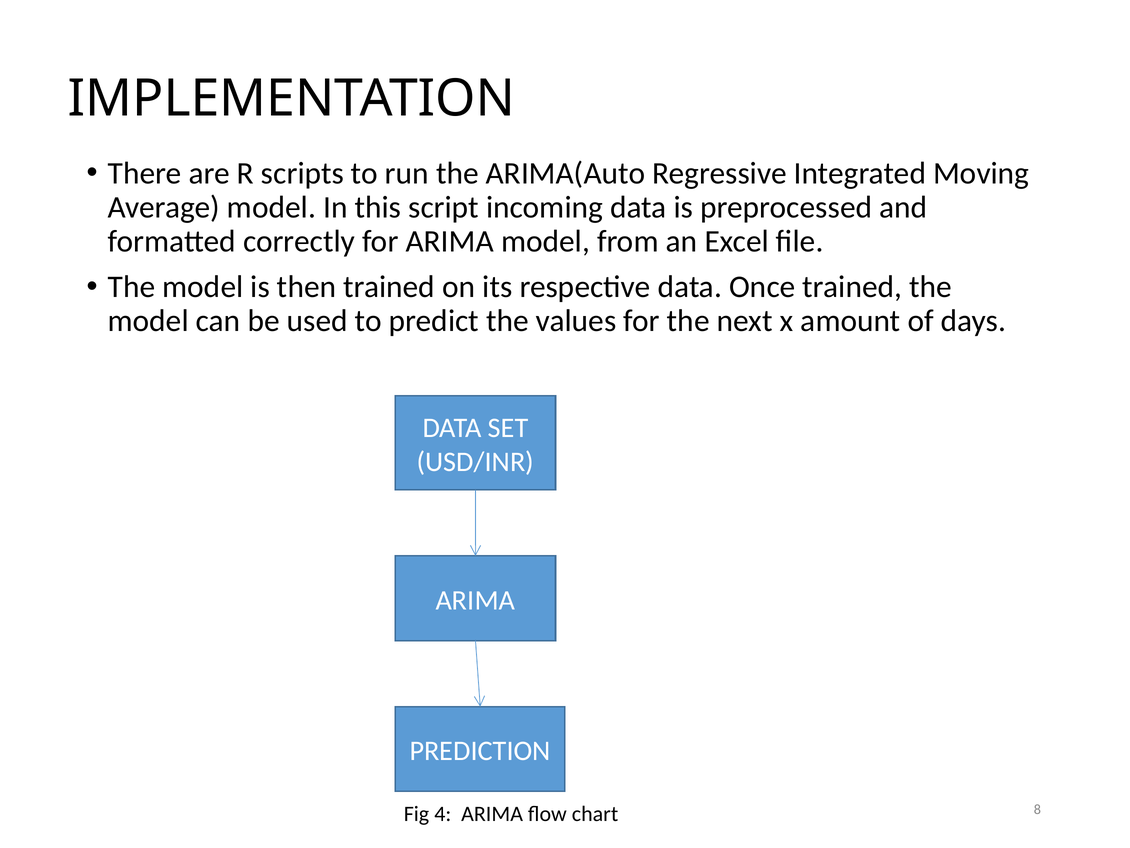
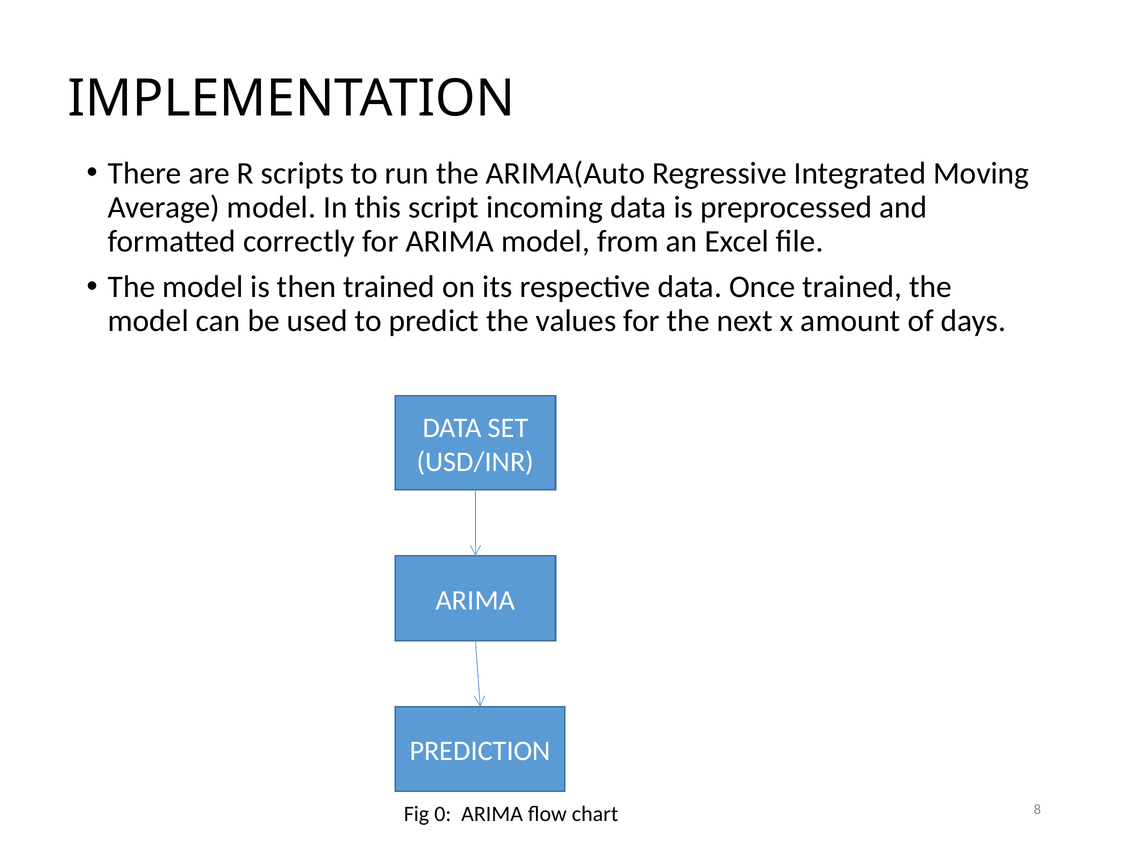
4: 4 -> 0
